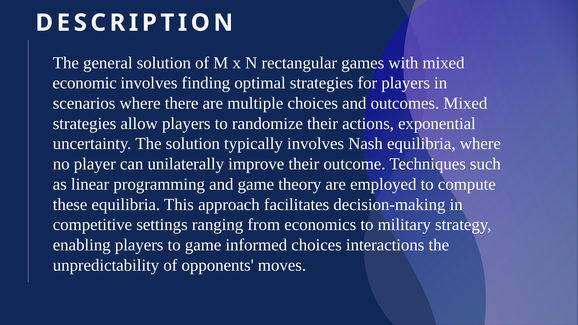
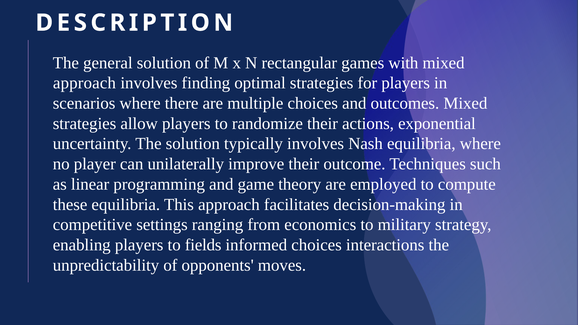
economic at (85, 83): economic -> approach
to game: game -> fields
